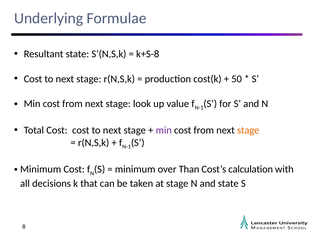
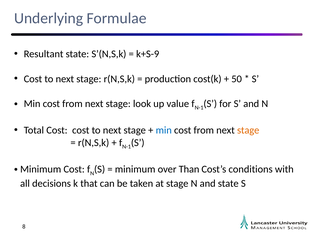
k+S-8: k+S-8 -> k+S-9
min at (164, 130) colour: purple -> blue
calculation: calculation -> conditions
